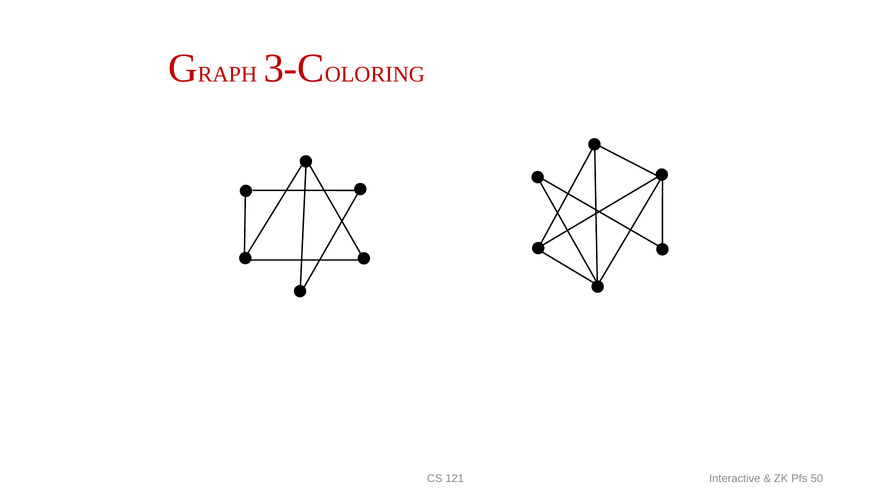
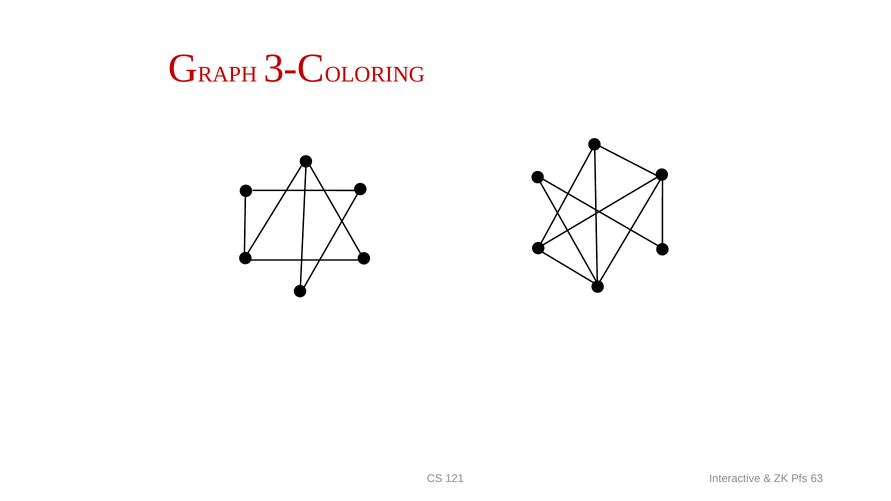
50: 50 -> 63
